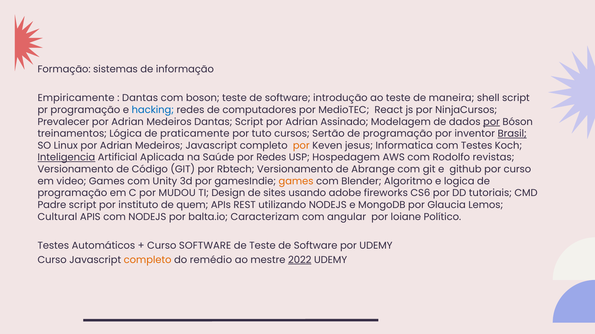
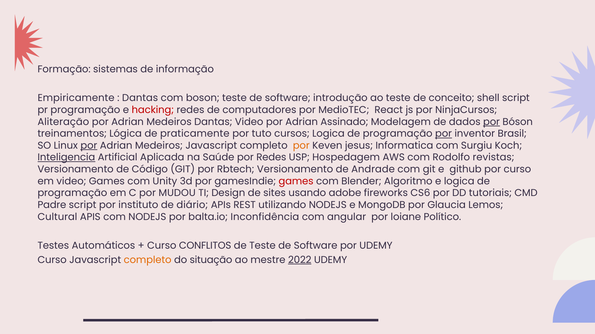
maneira: maneira -> conceito
hacking colour: blue -> red
Prevalecer: Prevalecer -> Aliteração
Dantas Script: Script -> Video
cursos Sertão: Sertão -> Logica
por at (444, 134) underline: none -> present
Brasil underline: present -> none
por at (89, 146) underline: none -> present
com Testes: Testes -> Surgiu
Abrange: Abrange -> Andrade
games at (296, 182) colour: orange -> red
quem: quem -> diário
Caracterizam: Caracterizam -> Inconfidência
Curso SOFTWARE: SOFTWARE -> CONFLITOS
remédio: remédio -> situação
